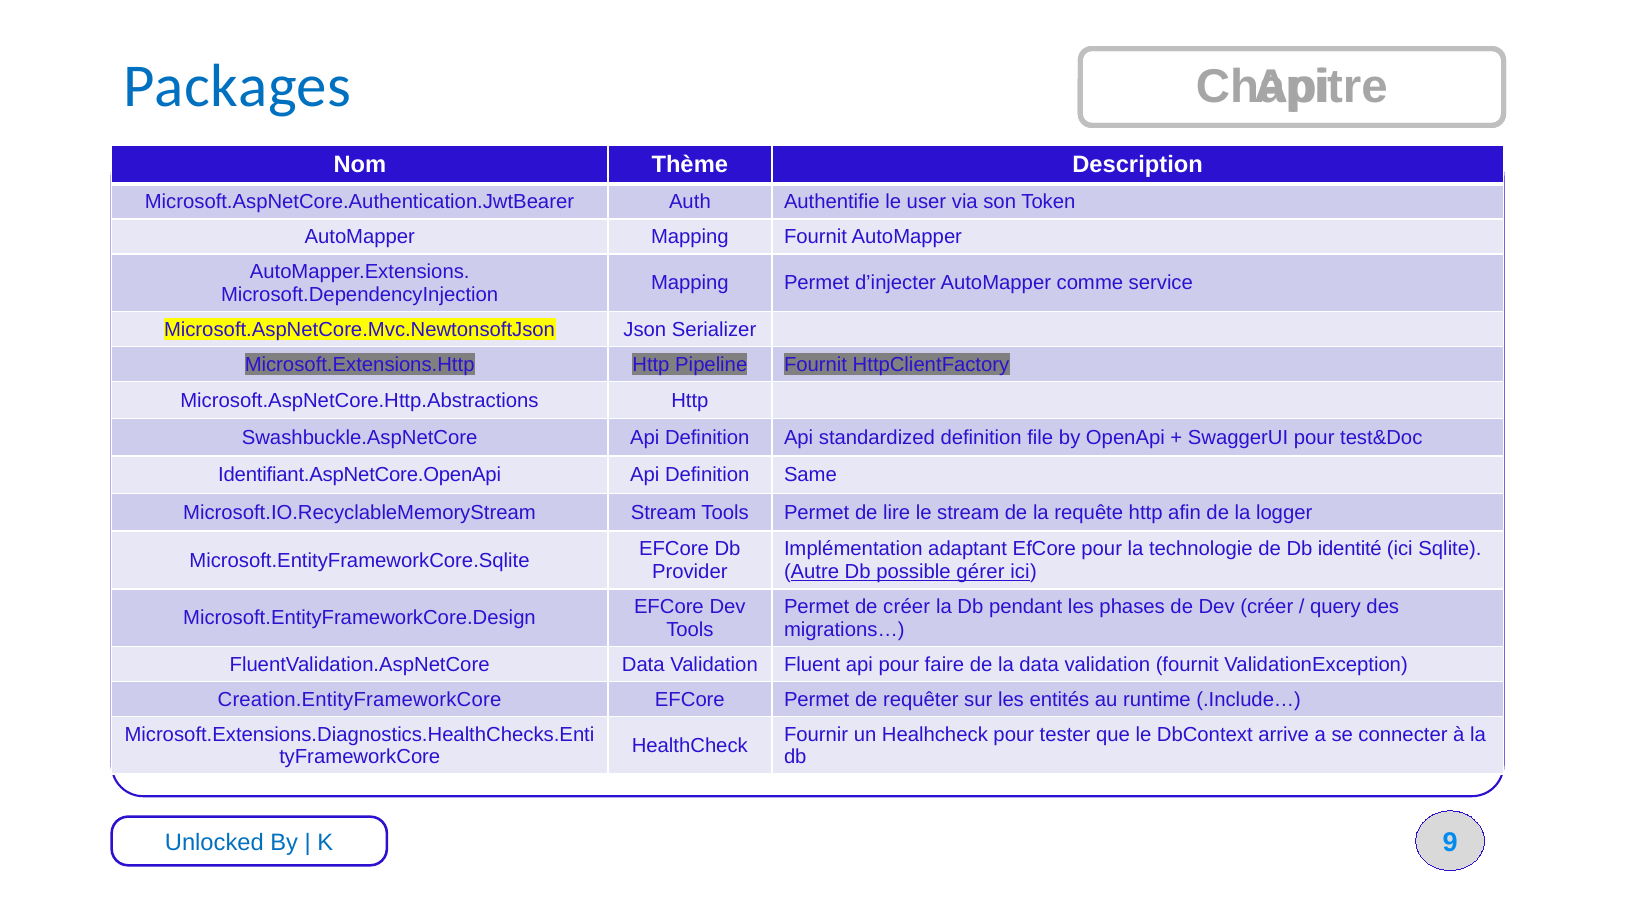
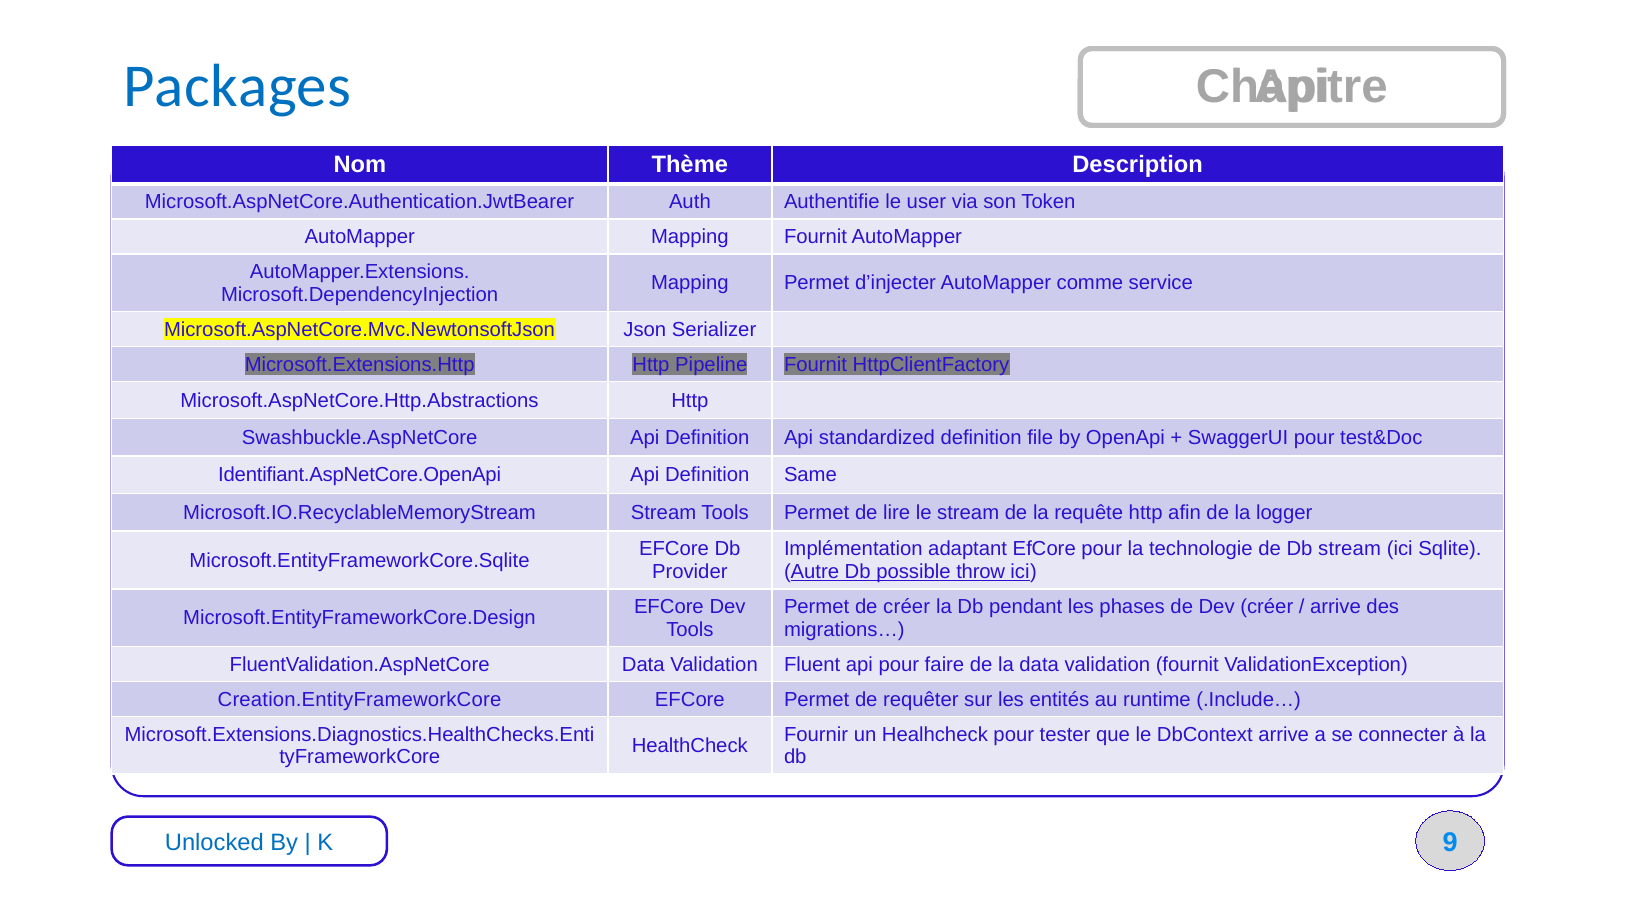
Db identité: identité -> stream
gérer: gérer -> throw
query at (1335, 607): query -> arrive
